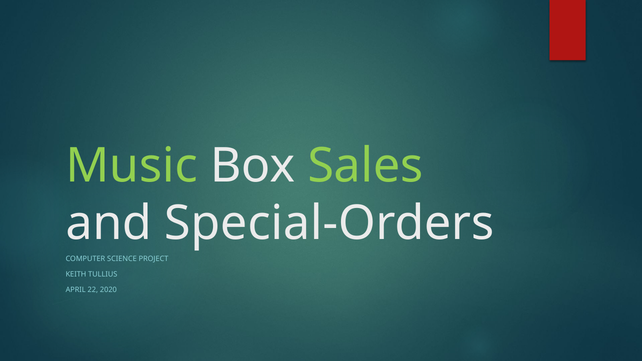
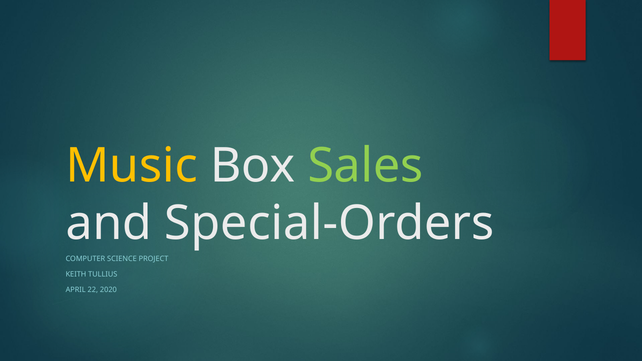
Music colour: light green -> yellow
